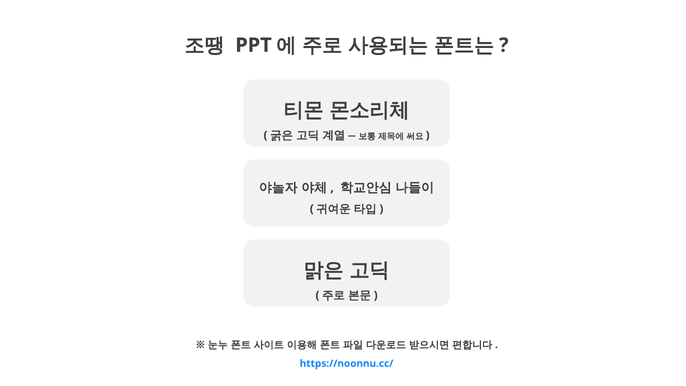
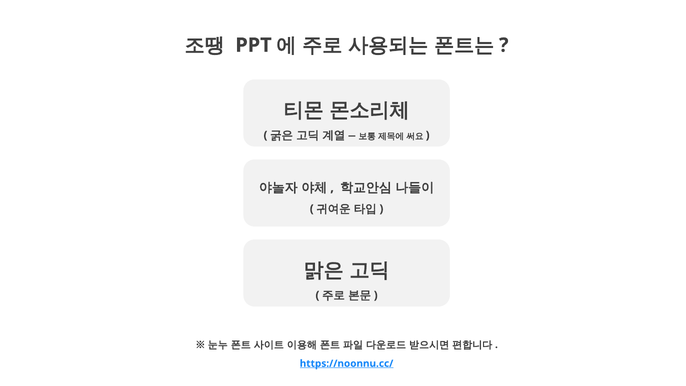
https://noonnu.cc/ underline: none -> present
